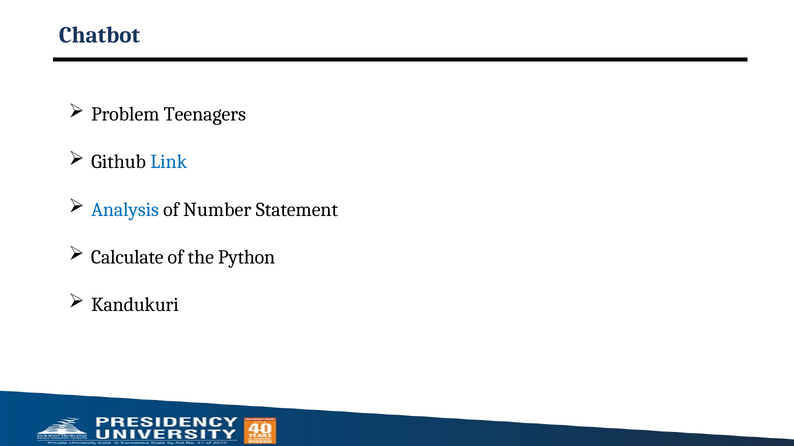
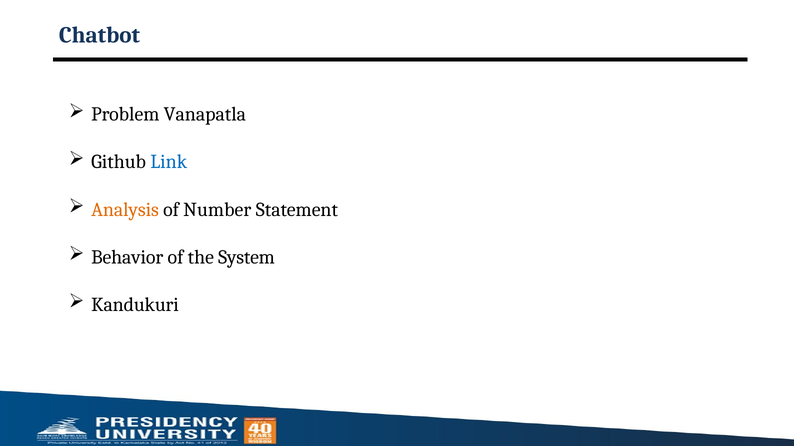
Teenagers: Teenagers -> Vanapatla
Analysis colour: blue -> orange
Calculate: Calculate -> Behavior
Python: Python -> System
